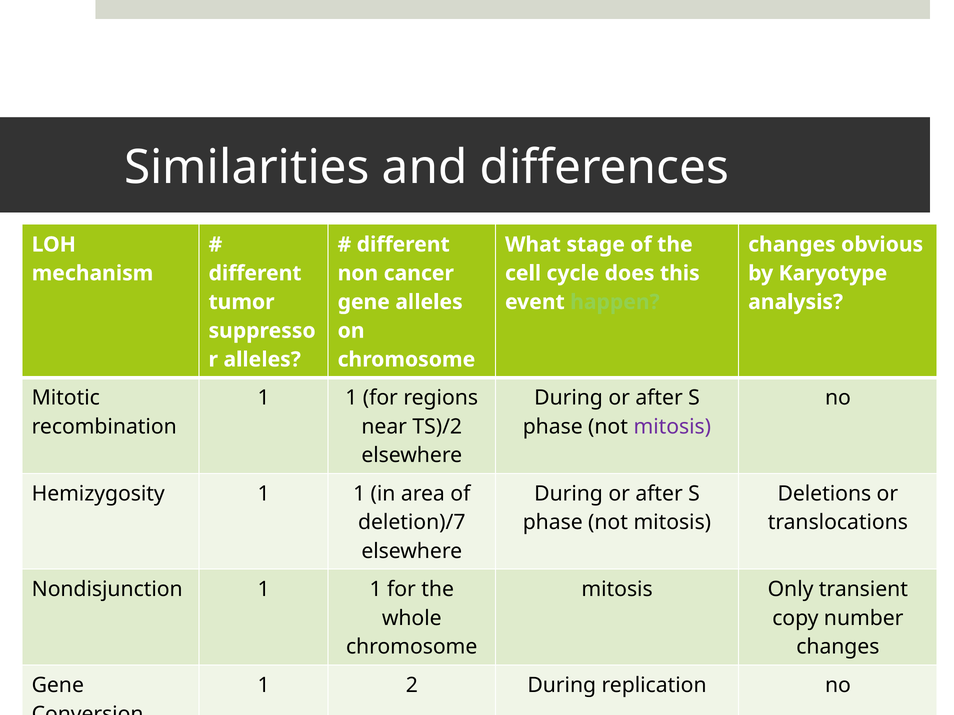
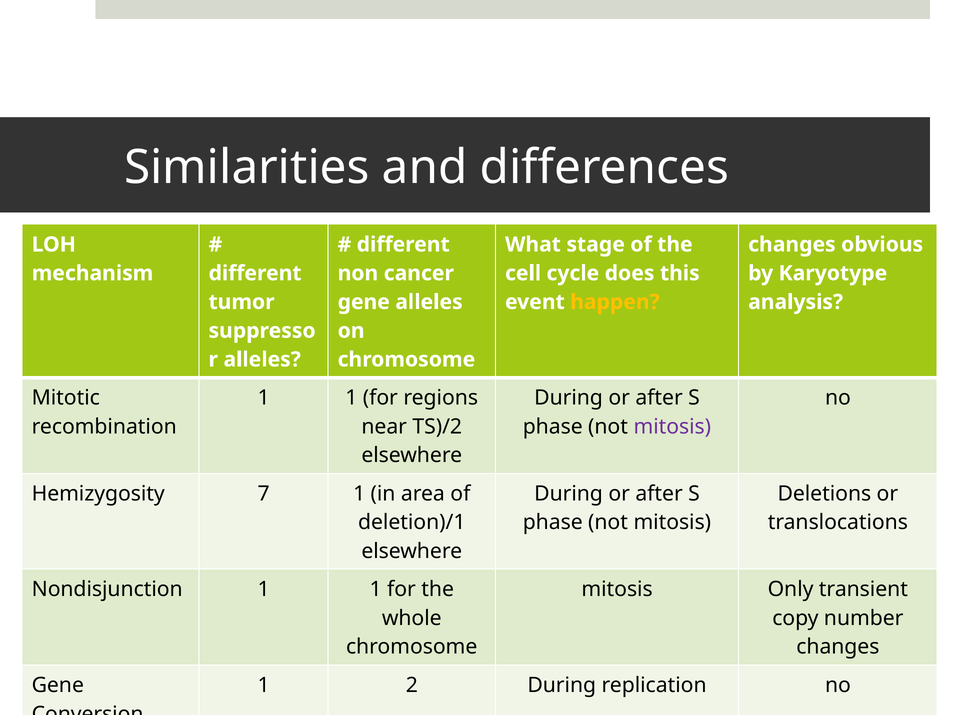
happen colour: light green -> yellow
Hemizygosity 1: 1 -> 7
deletion)/7: deletion)/7 -> deletion)/1
